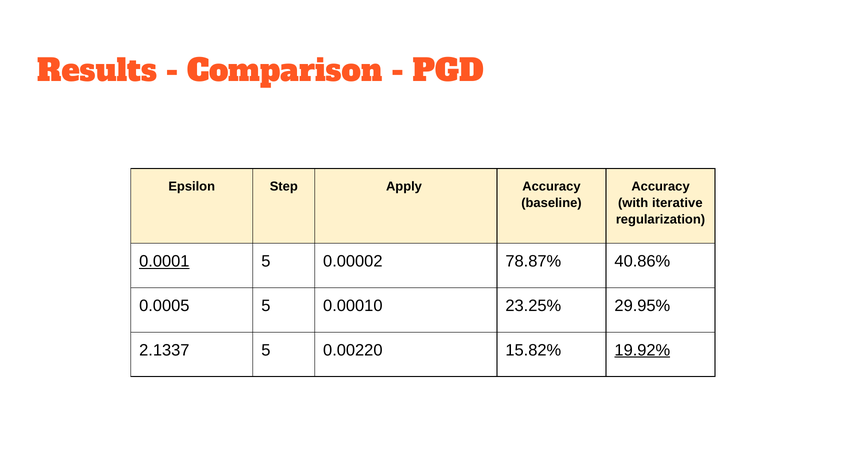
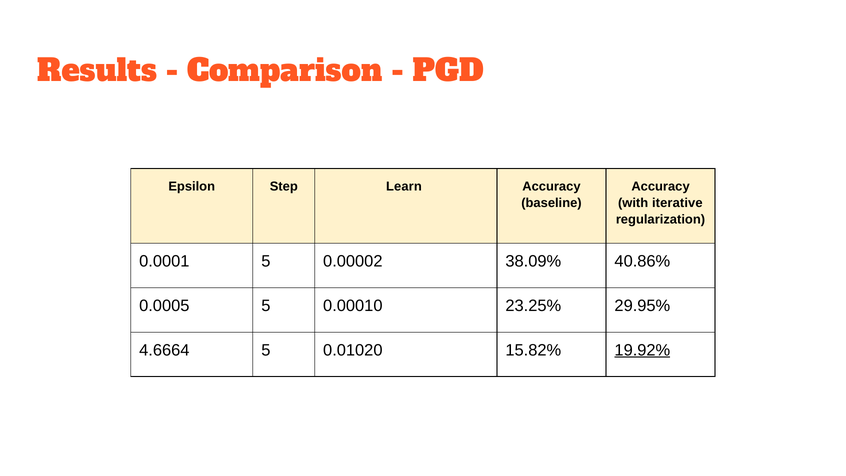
Apply: Apply -> Learn
0.0001 underline: present -> none
78.87%: 78.87% -> 38.09%
2.1337: 2.1337 -> 4.6664
0.00220: 0.00220 -> 0.01020
